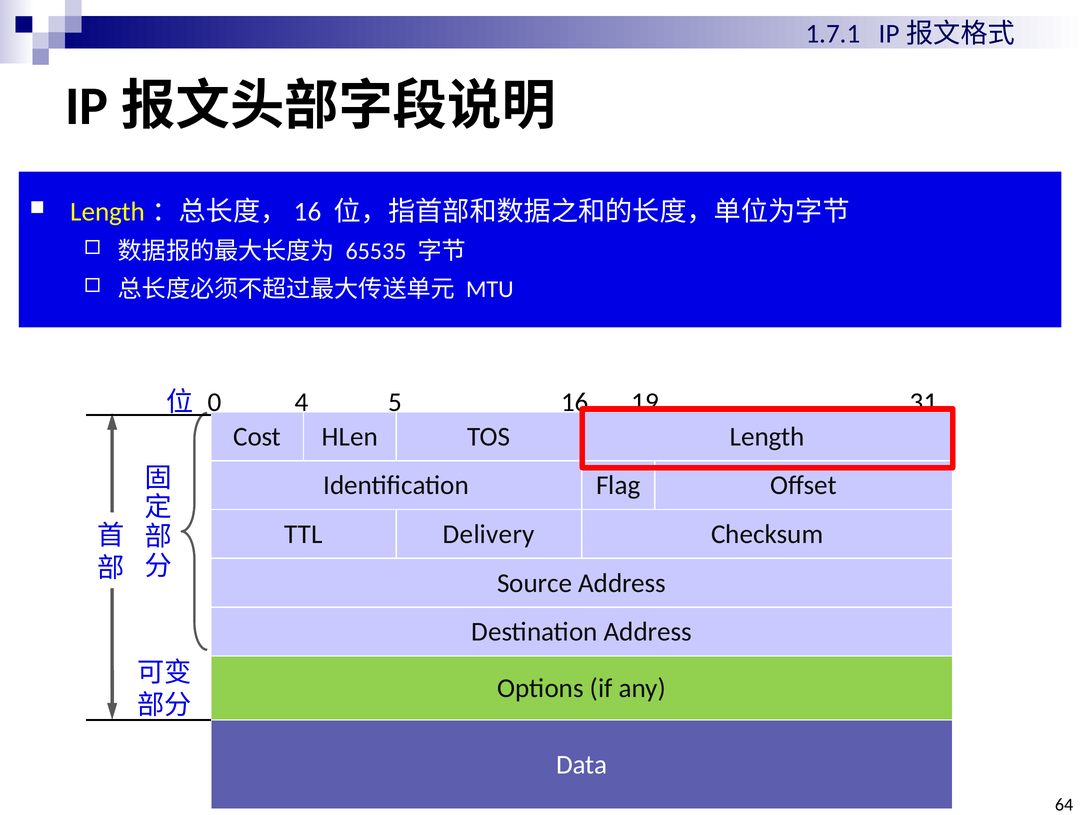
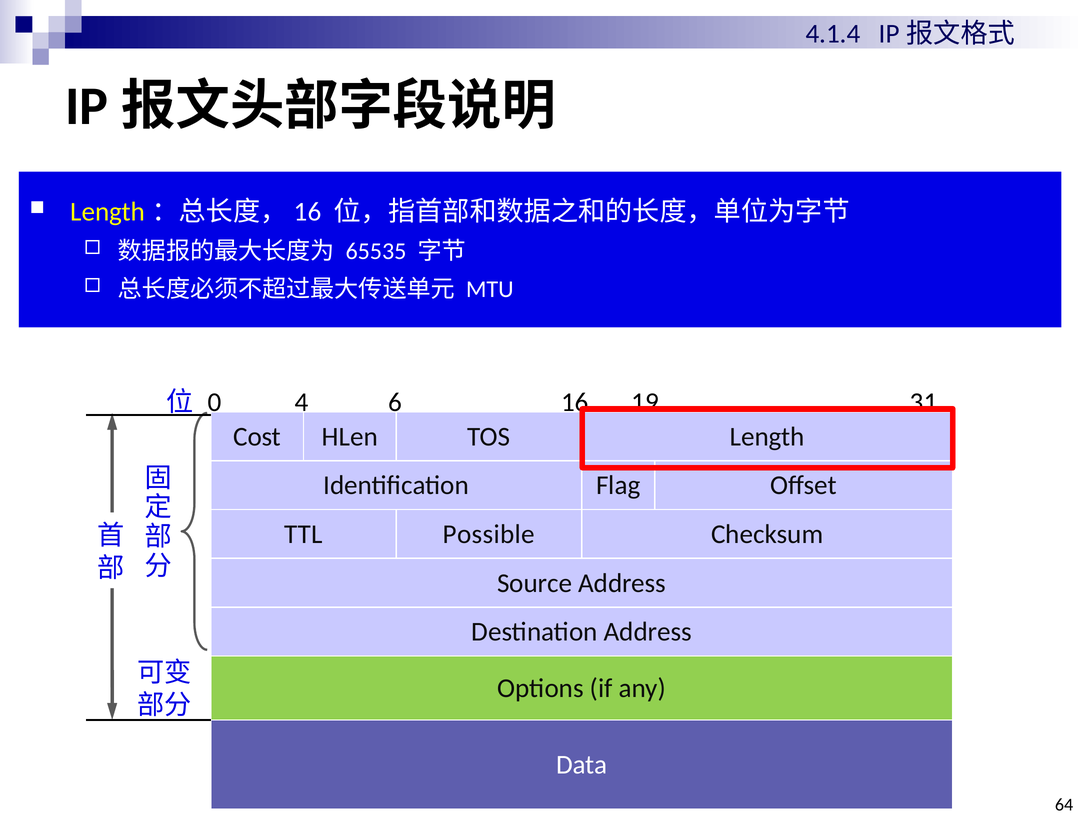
1.7.1: 1.7.1 -> 4.1.4
5: 5 -> 6
Delivery: Delivery -> Possible
